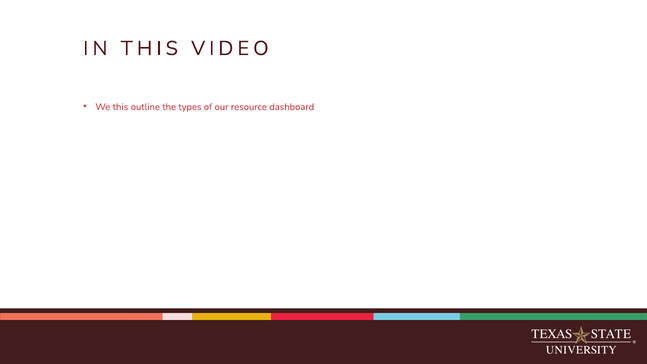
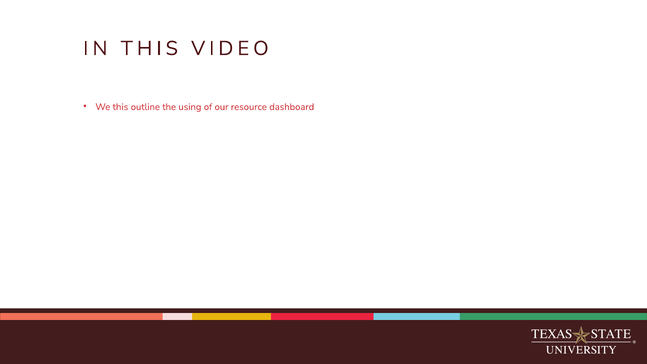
types: types -> using
